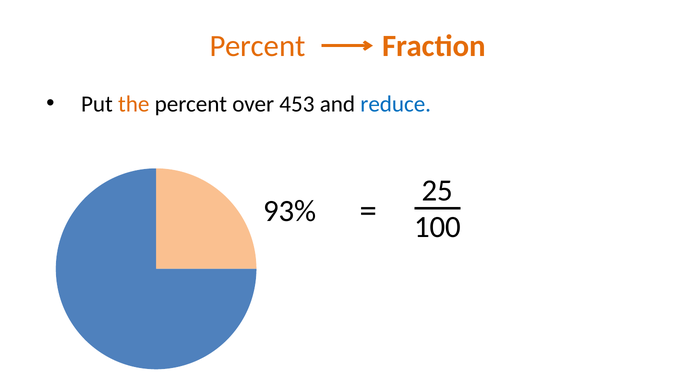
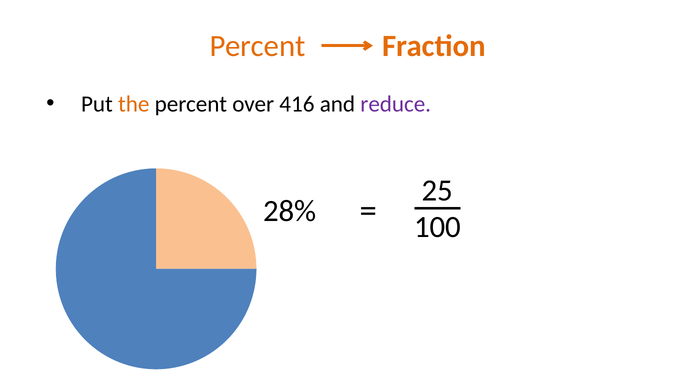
453: 453 -> 416
reduce colour: blue -> purple
93%: 93% -> 28%
